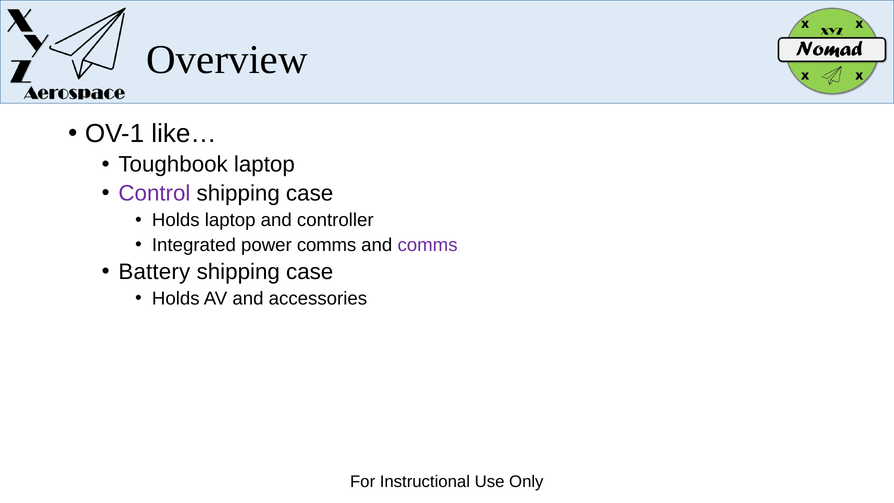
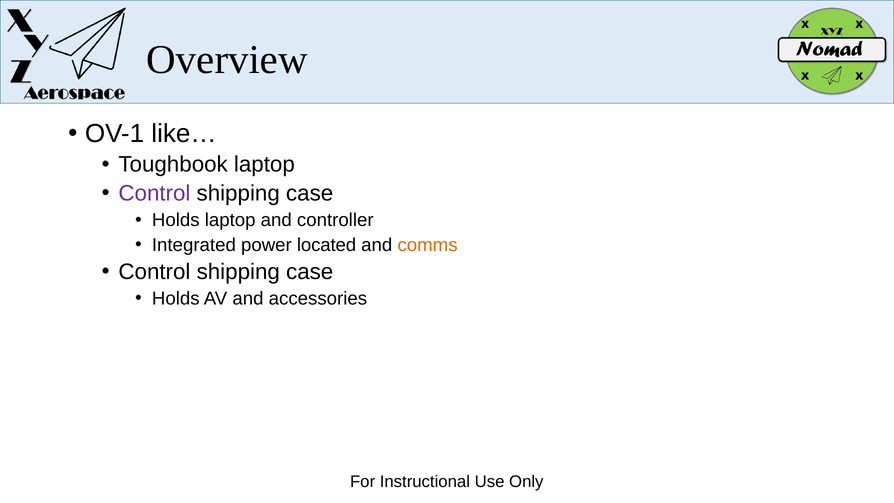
power comms: comms -> located
comms at (428, 245) colour: purple -> orange
Battery at (154, 272): Battery -> Control
